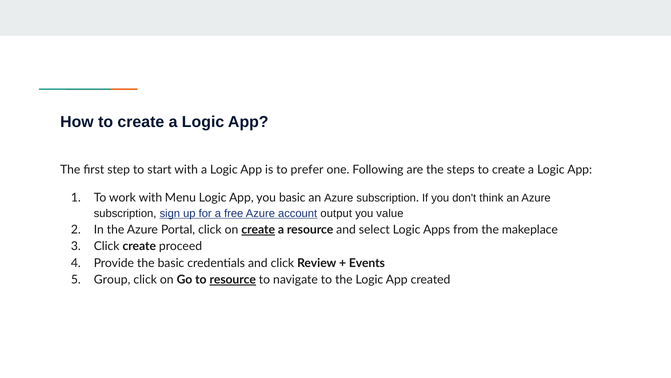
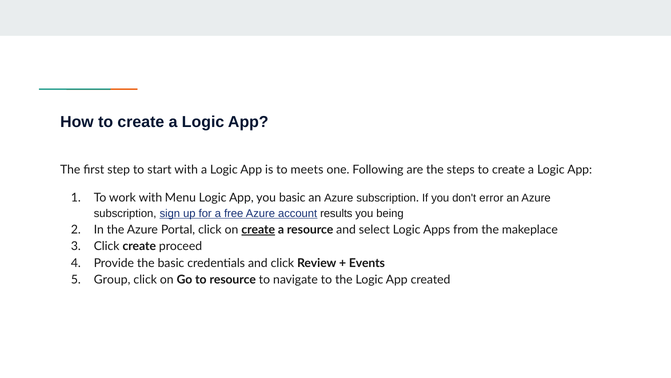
prefer: prefer -> meets
think: think -> error
output: output -> results
value: value -> being
resource at (233, 279) underline: present -> none
